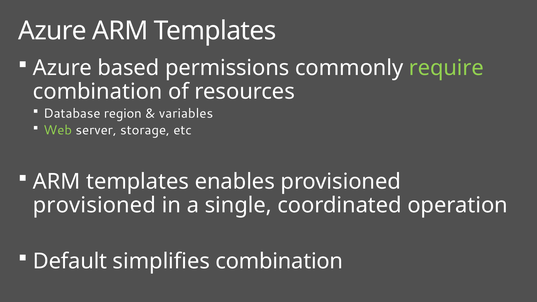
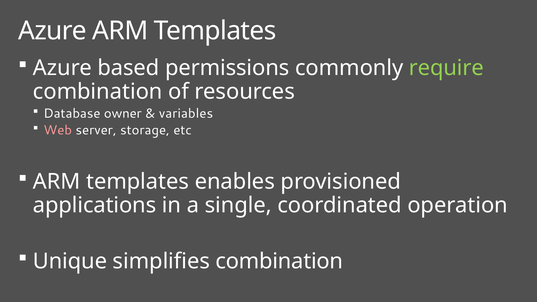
region: region -> owner
Web colour: light green -> pink
provisioned at (94, 205): provisioned -> applications
Default: Default -> Unique
